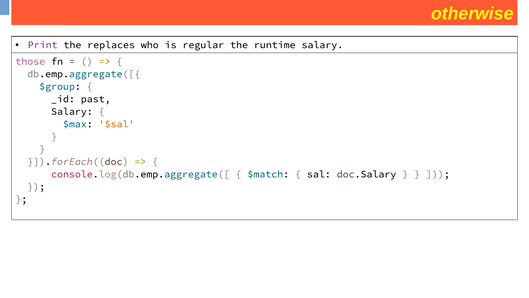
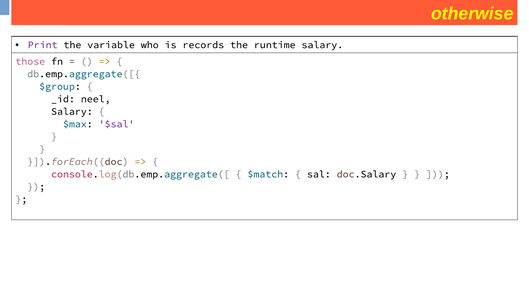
replaces: replaces -> variable
regular: regular -> records
past: past -> neel
$sal colour: orange -> purple
